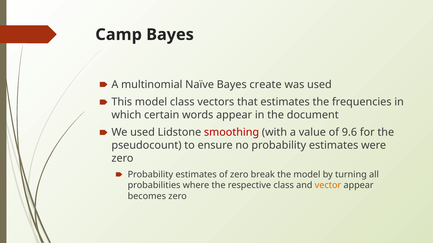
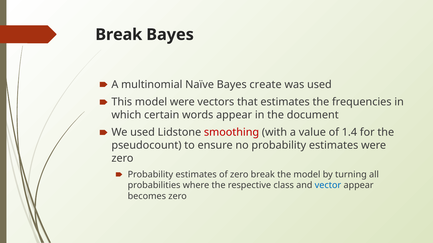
Camp at (119, 35): Camp -> Break
model class: class -> were
9.6: 9.6 -> 1.4
vector colour: orange -> blue
